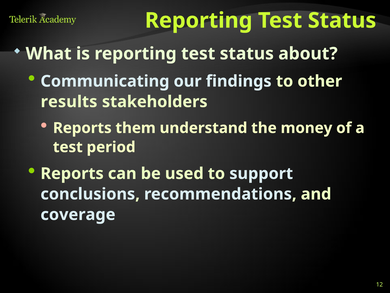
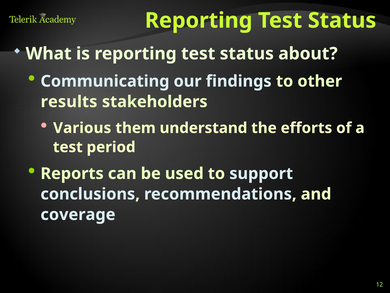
Reports at (82, 128): Reports -> Various
money: money -> efforts
